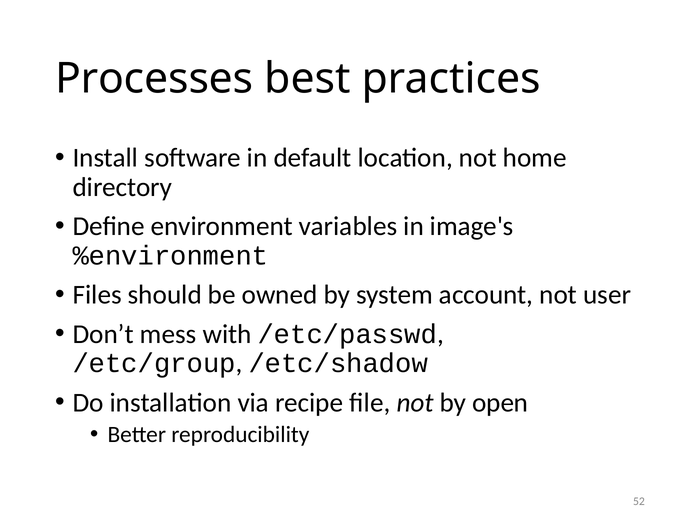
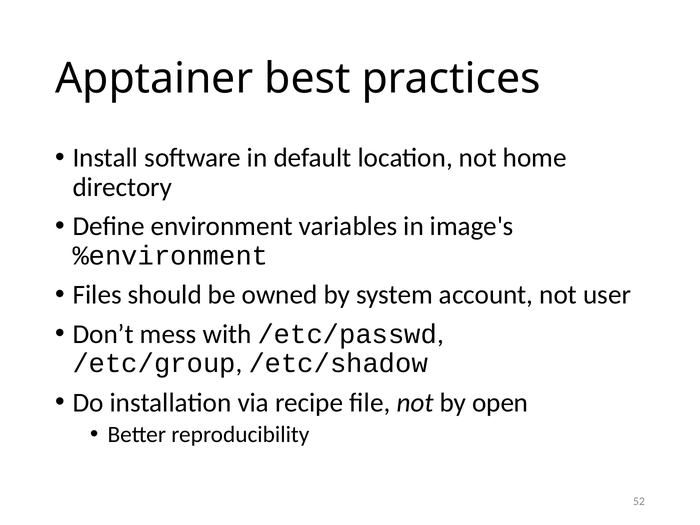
Processes: Processes -> Apptainer
